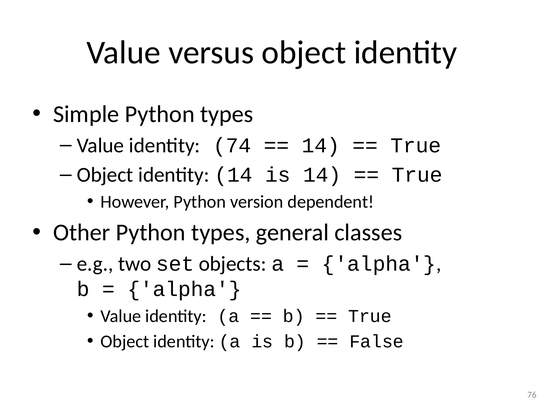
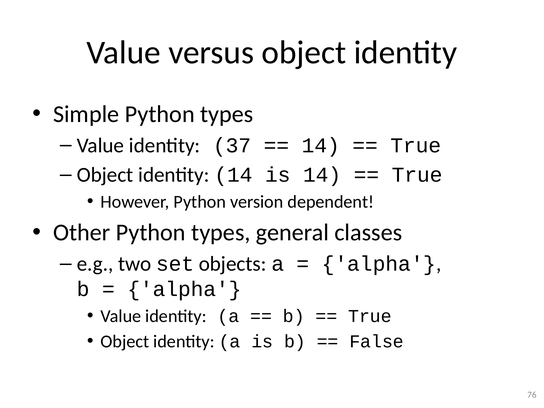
74: 74 -> 37
